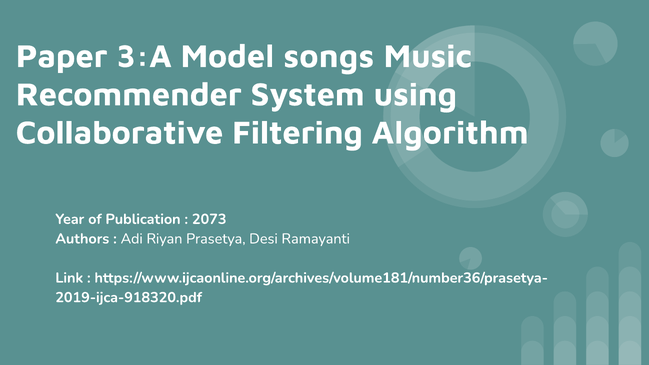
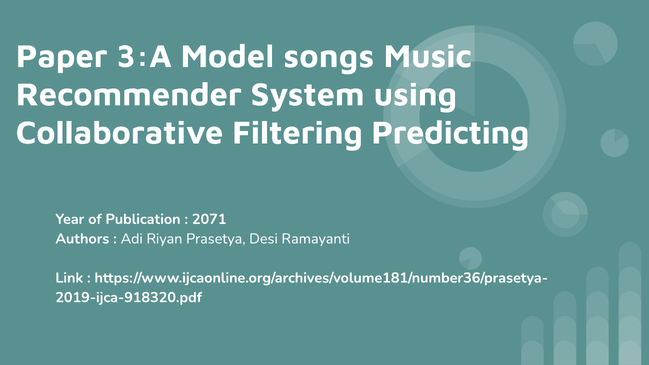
Algorithm: Algorithm -> Predicting
2073: 2073 -> 2071
